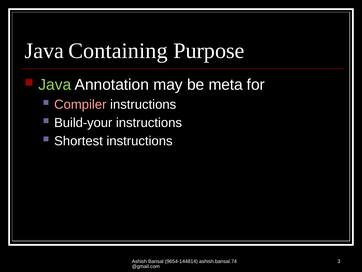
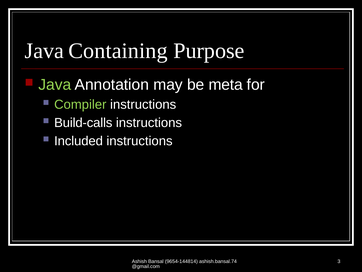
Compiler colour: pink -> light green
Build-your: Build-your -> Build-calls
Shortest: Shortest -> Included
